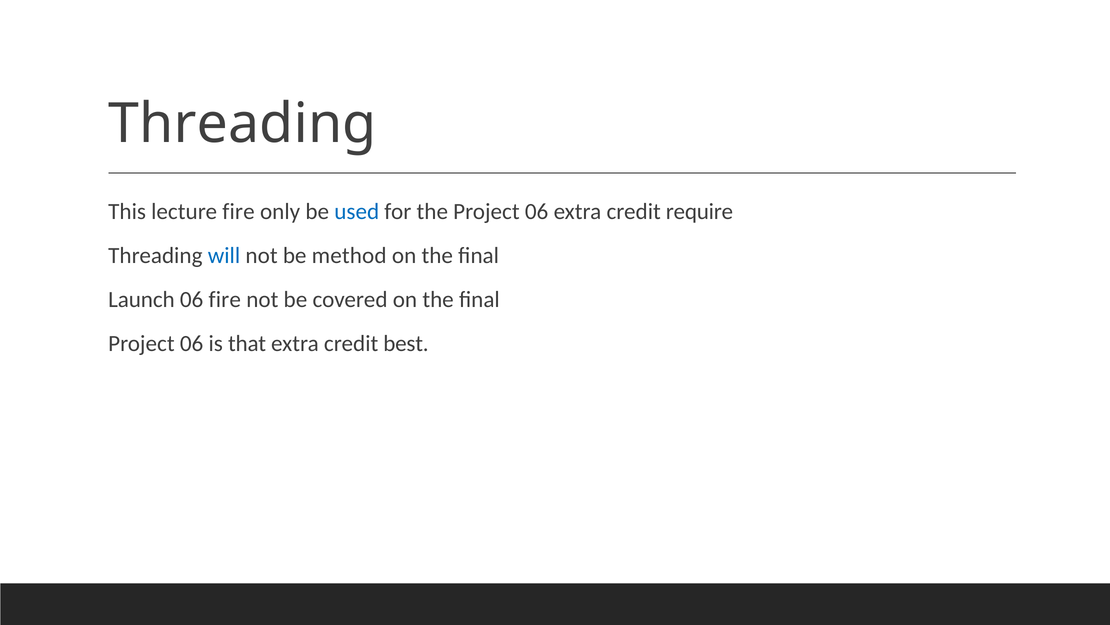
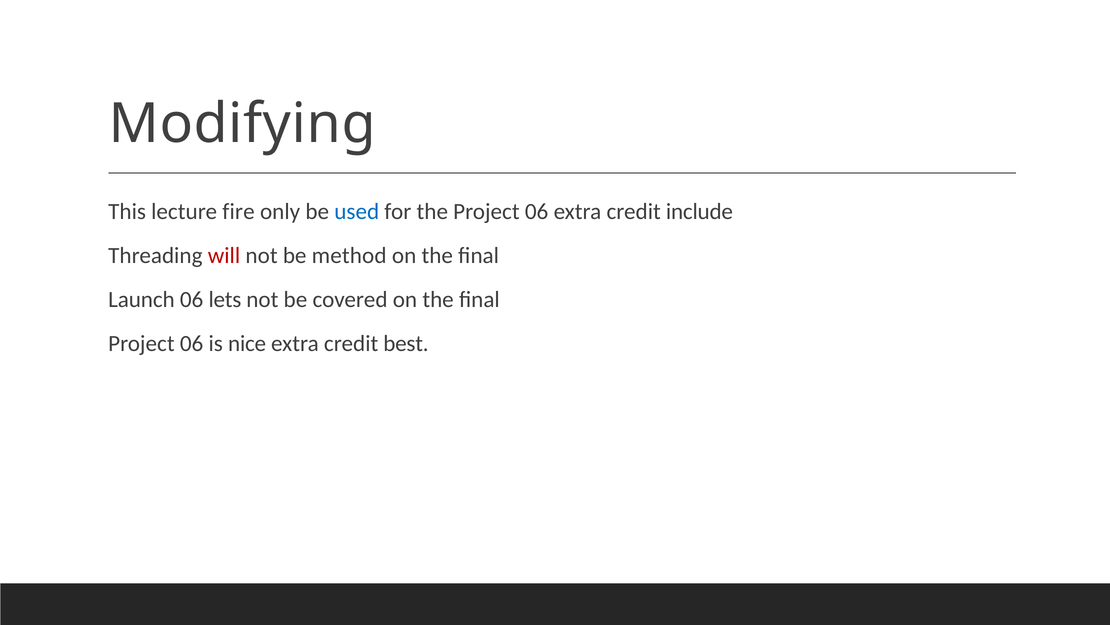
Threading at (242, 124): Threading -> Modifying
require: require -> include
will colour: blue -> red
06 fire: fire -> lets
that: that -> nice
